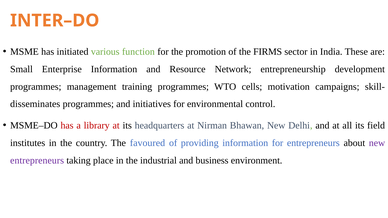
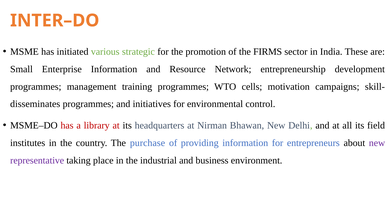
function: function -> strategic
favoured: favoured -> purchase
entrepreneurs at (37, 161): entrepreneurs -> representative
